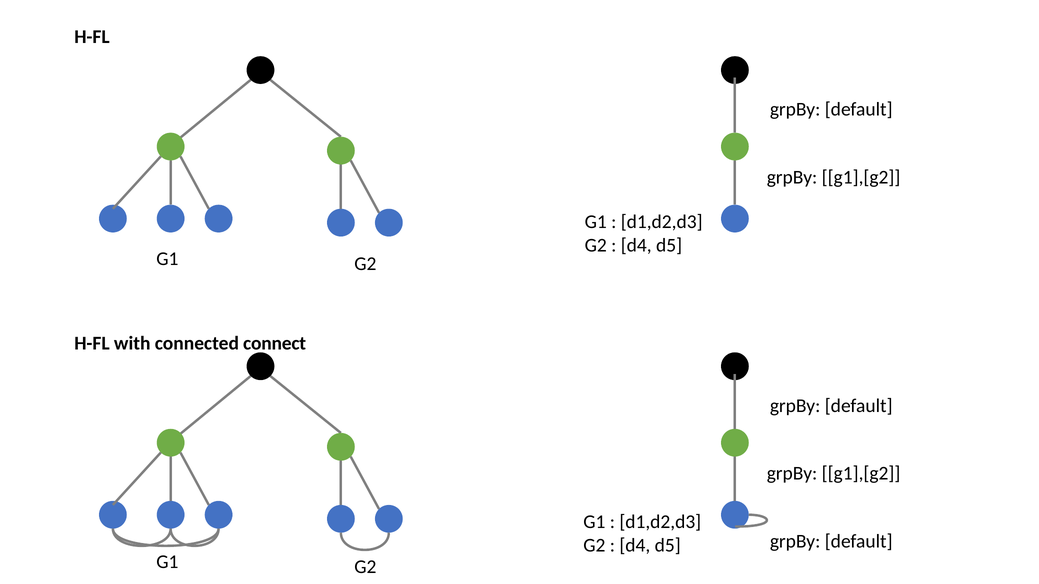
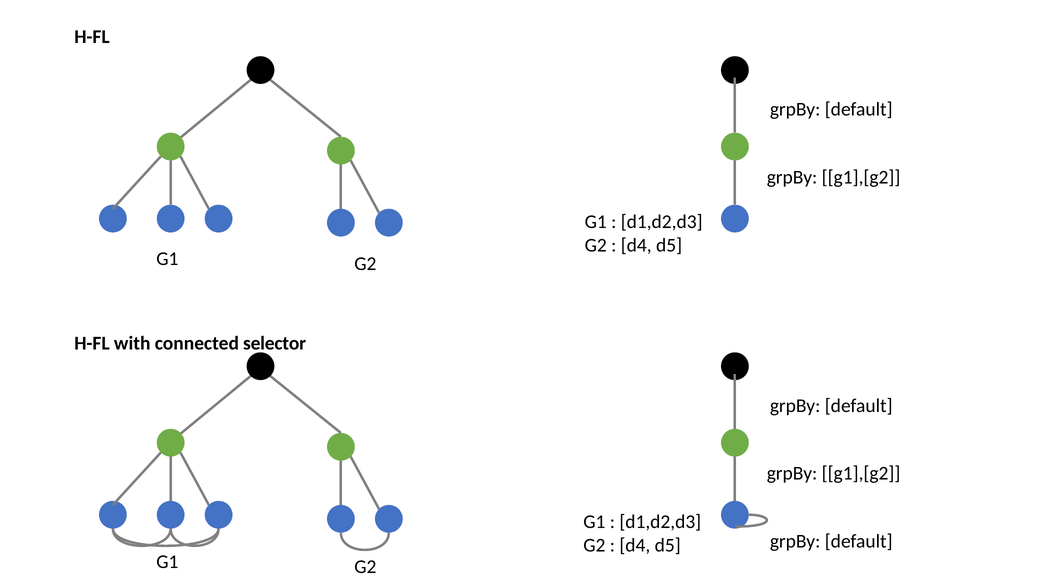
connect: connect -> selector
